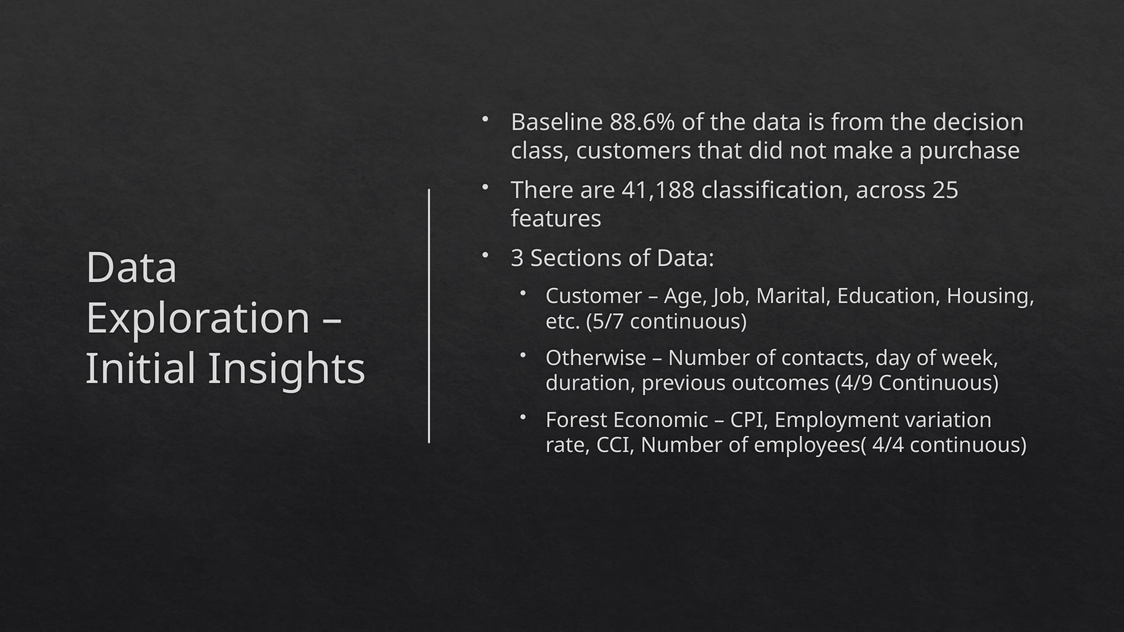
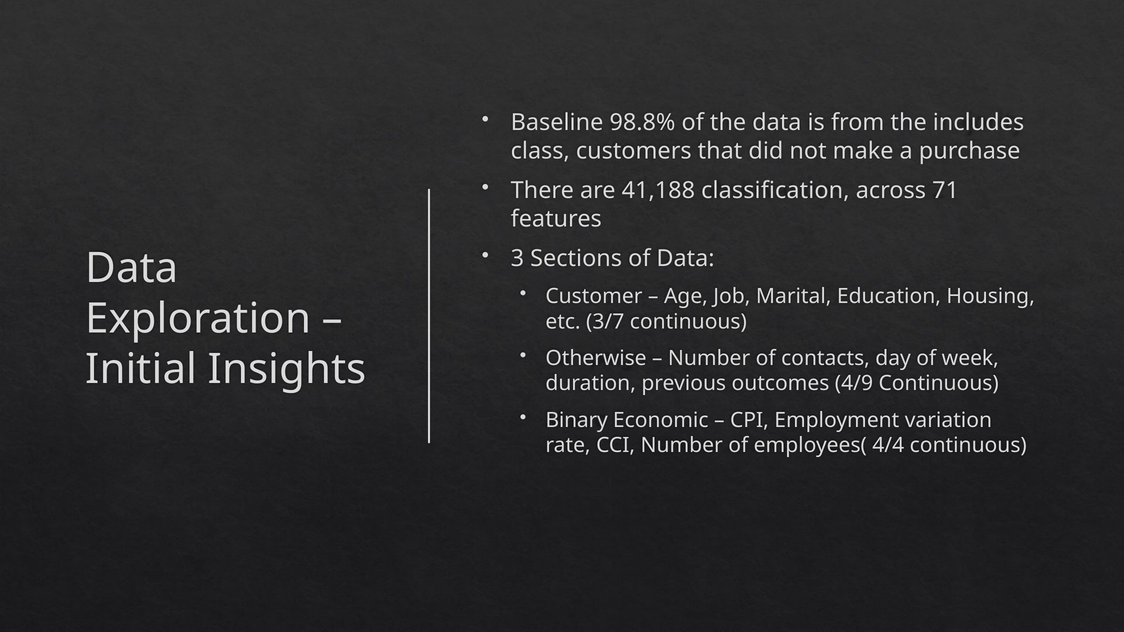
88.6%: 88.6% -> 98.8%
decision: decision -> includes
25: 25 -> 71
5/7: 5/7 -> 3/7
Forest: Forest -> Binary
